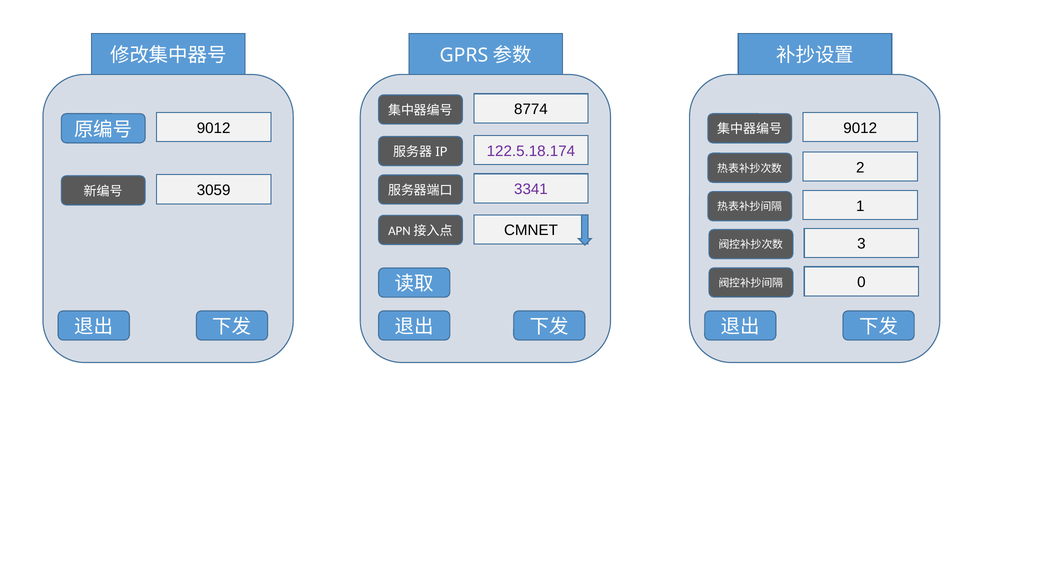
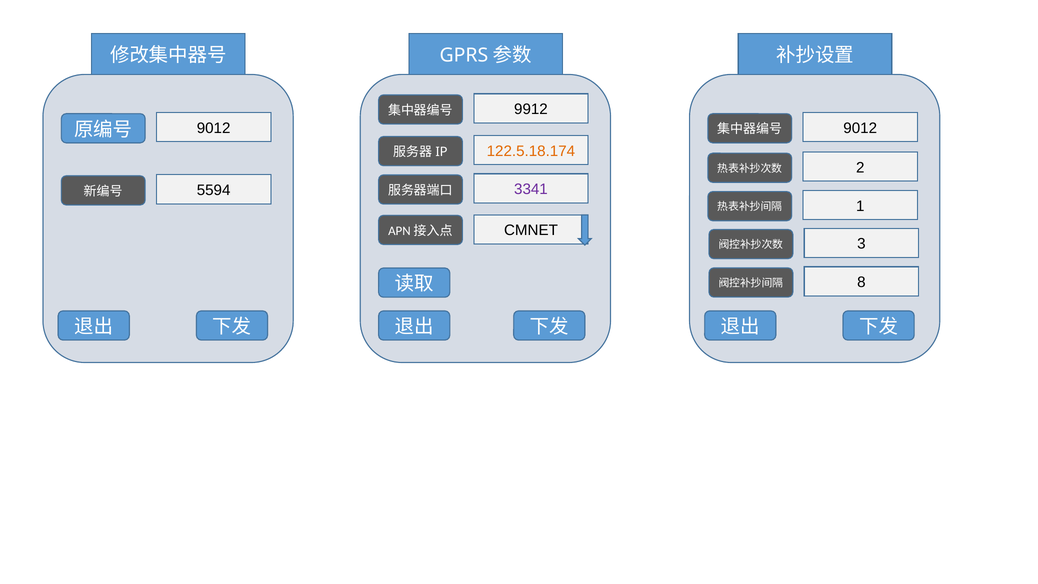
8774: 8774 -> 9912
122.5.18.174 colour: purple -> orange
3059: 3059 -> 5594
0: 0 -> 8
